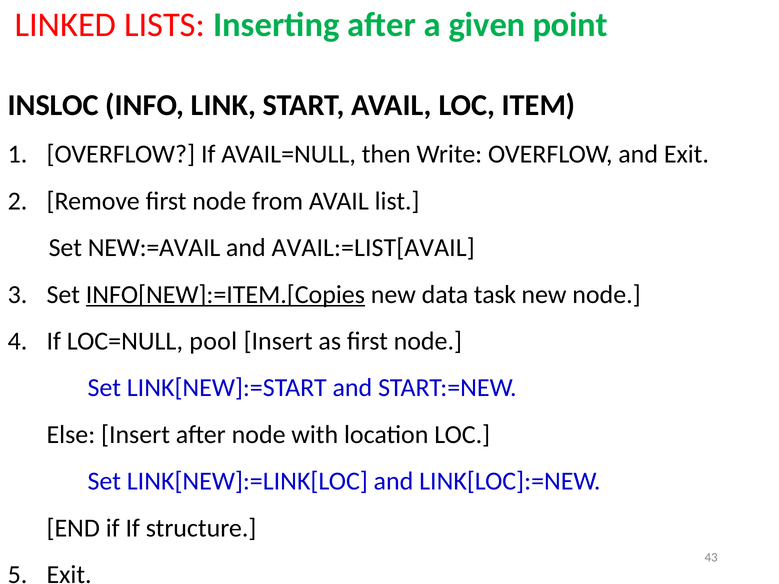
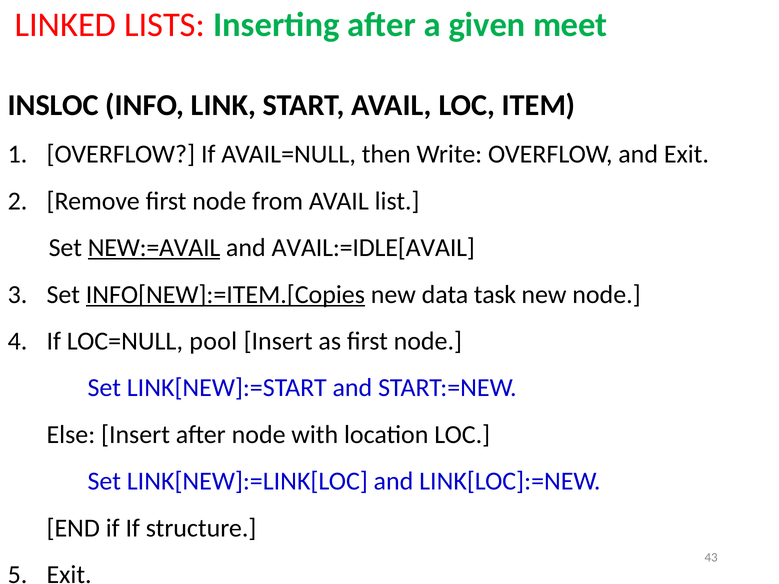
point: point -> meet
NEW:=AVAIL underline: none -> present
AVAIL:=LIST[AVAIL: AVAIL:=LIST[AVAIL -> AVAIL:=IDLE[AVAIL
